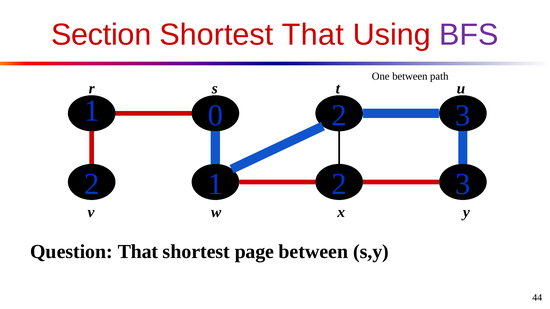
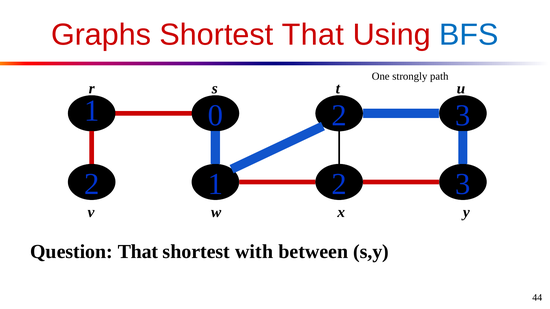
Section: Section -> Graphs
BFS colour: purple -> blue
One between: between -> strongly
page: page -> with
